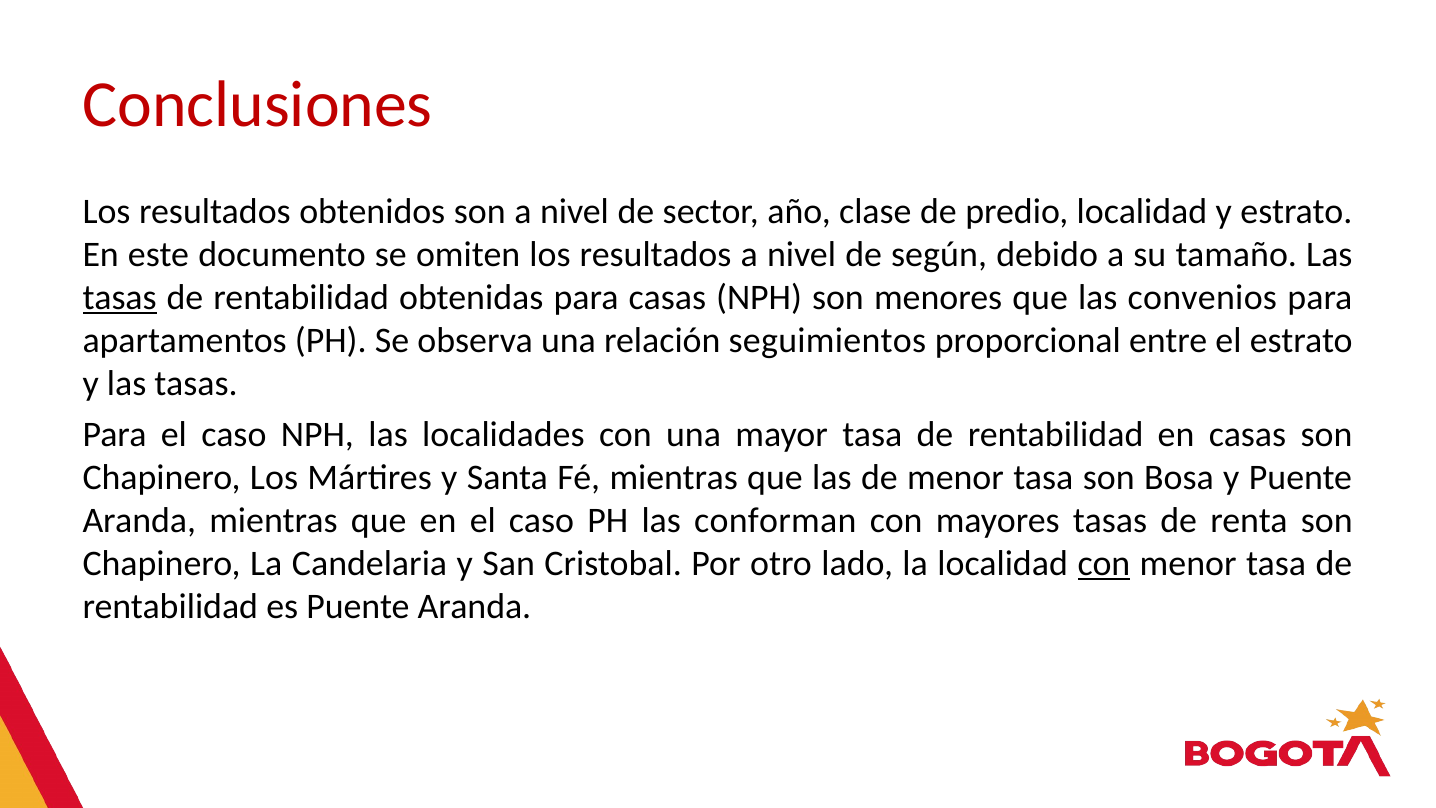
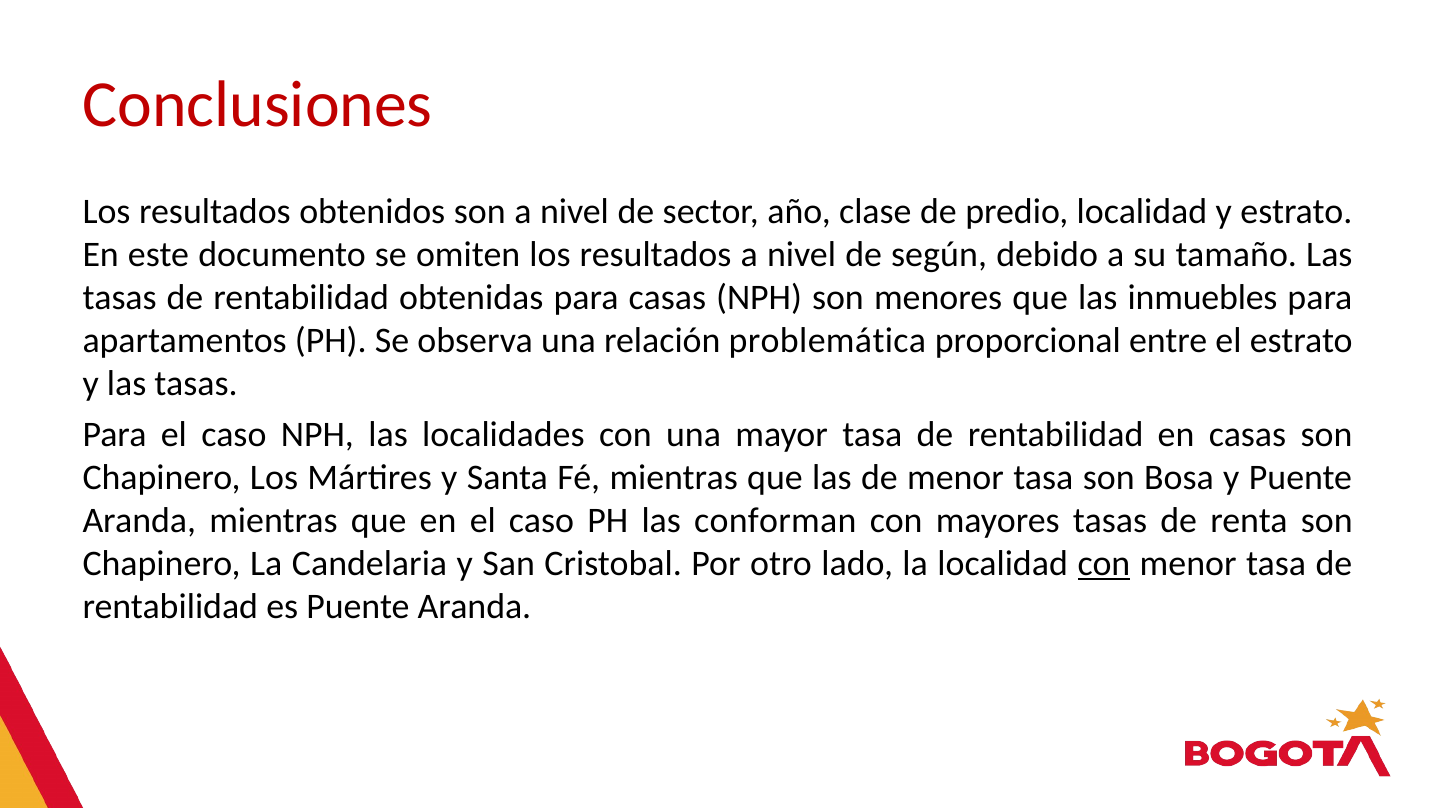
tasas at (120, 298) underline: present -> none
convenios: convenios -> inmuebles
seguimientos: seguimientos -> problemática
